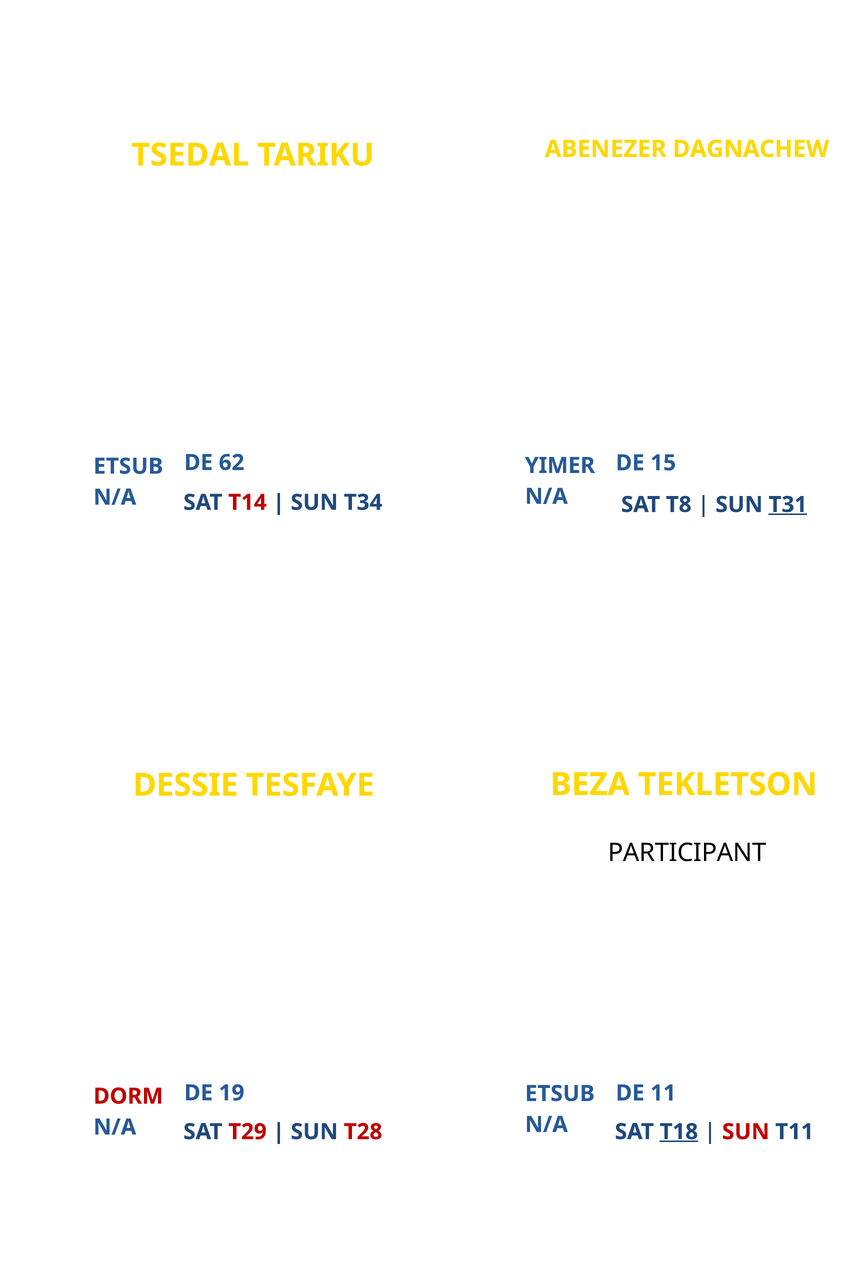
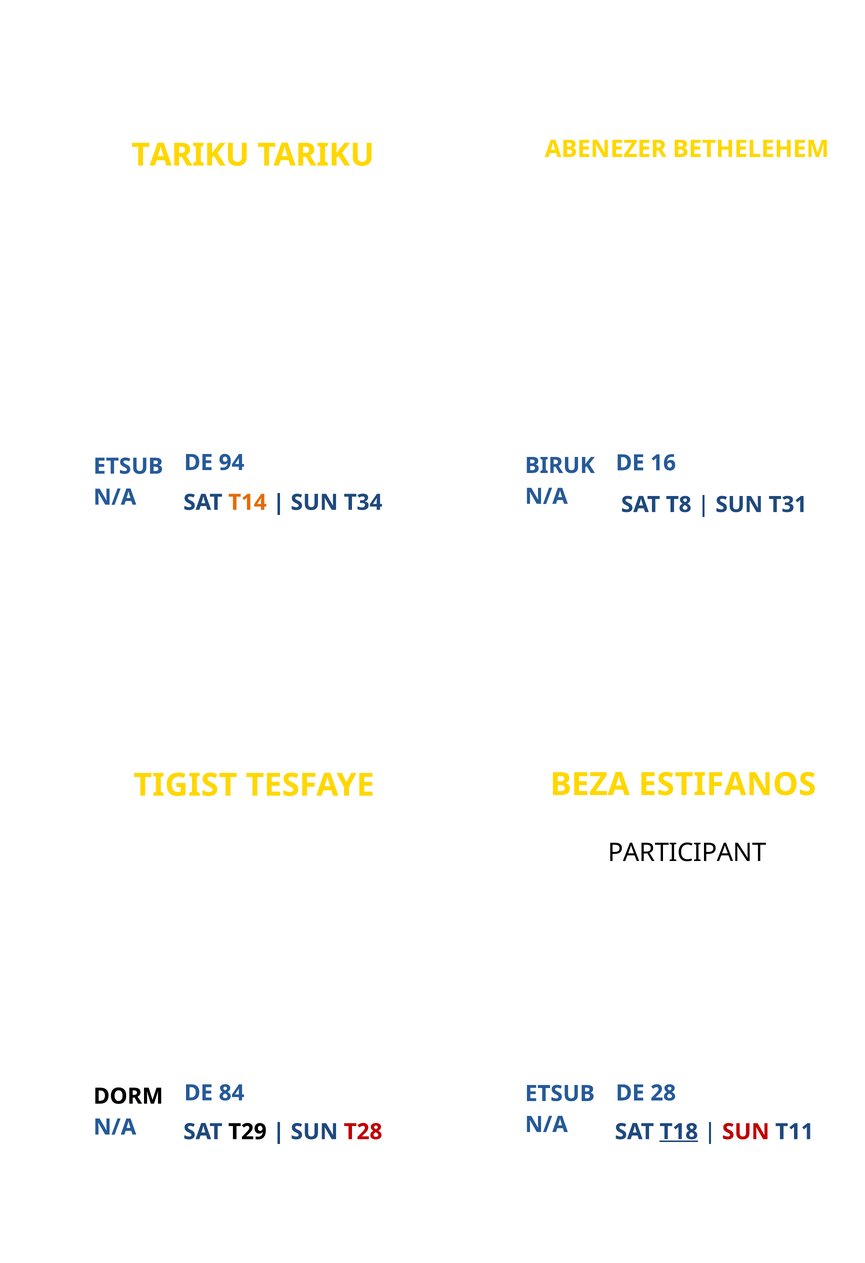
DAGNACHEW: DAGNACHEW -> BETHELEHEM
TSEDAL at (190, 155): TSEDAL -> TARIKU
62: 62 -> 94
15: 15 -> 16
YIMER: YIMER -> BIRUK
T14 colour: red -> orange
T31 underline: present -> none
TEKLETSON: TEKLETSON -> ESTIFANOS
DESSIE: DESSIE -> TIGIST
19: 19 -> 84
11: 11 -> 28
DORM colour: red -> black
T29 colour: red -> black
